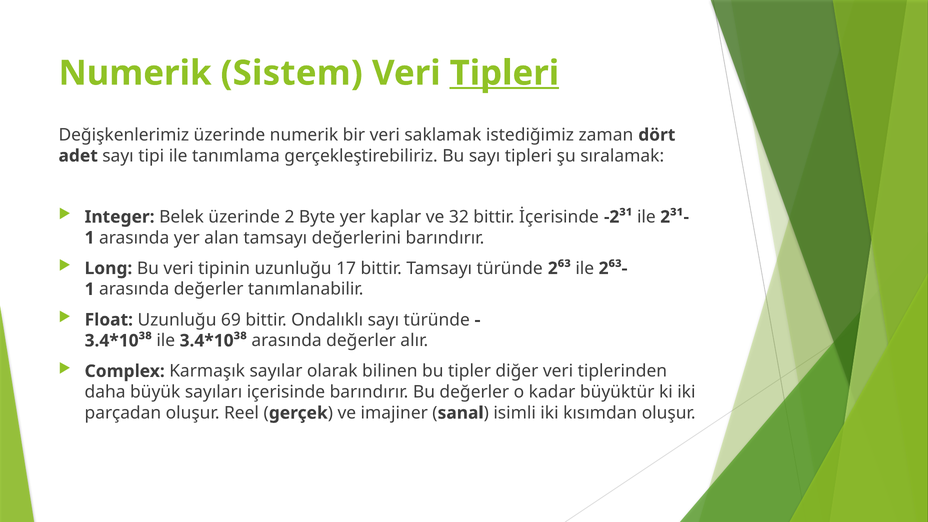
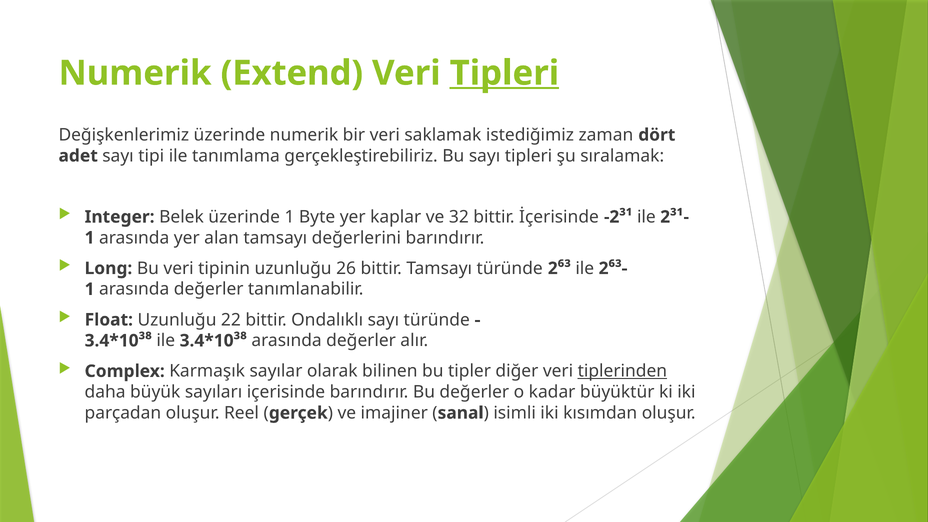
Sistem: Sistem -> Extend
üzerinde 2: 2 -> 1
17: 17 -> 26
69: 69 -> 22
tiplerinden underline: none -> present
